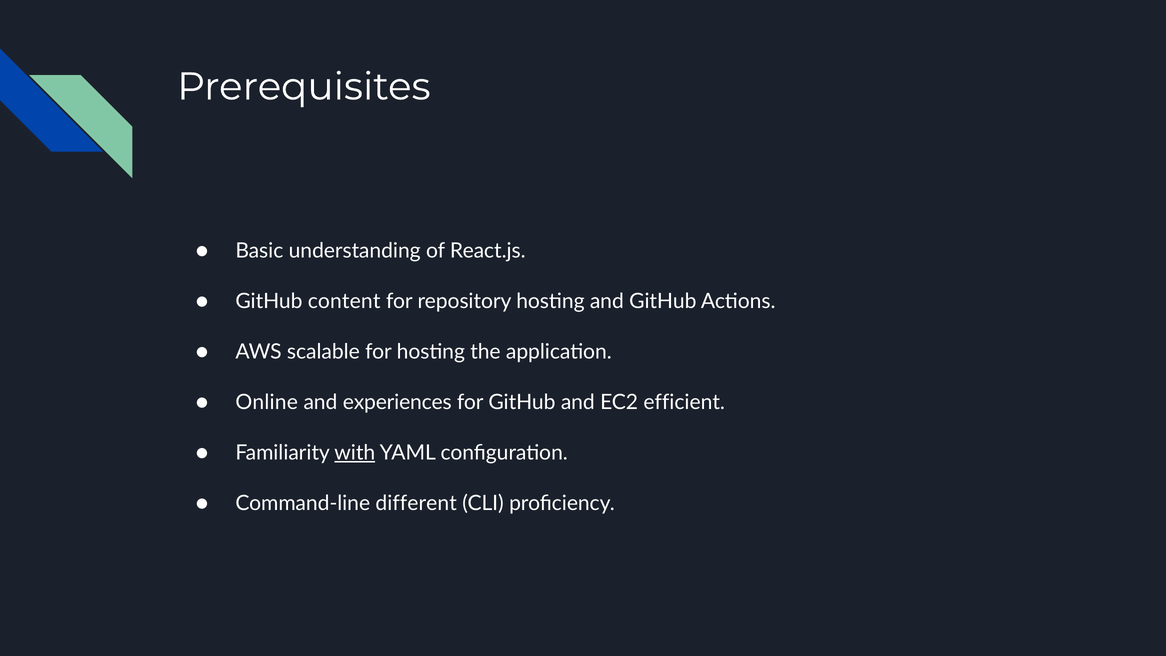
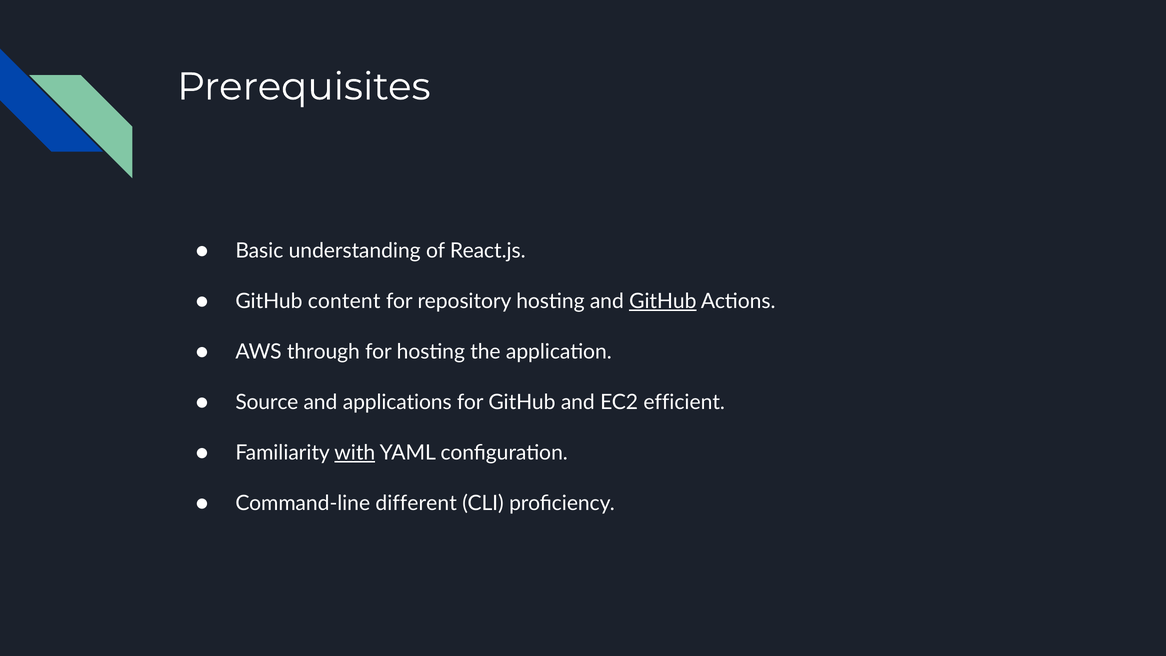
GitHub at (663, 301) underline: none -> present
scalable: scalable -> through
Online: Online -> Source
experiences: experiences -> applications
